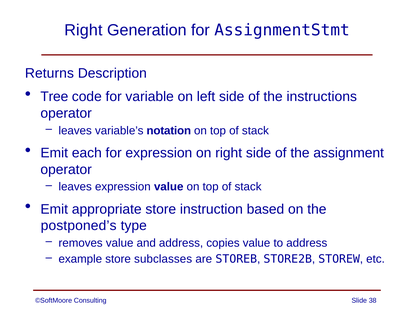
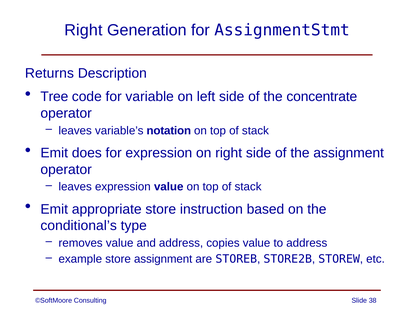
instructions: instructions -> concentrate
each: each -> does
postponed’s: postponed’s -> conditional’s
store subclasses: subclasses -> assignment
